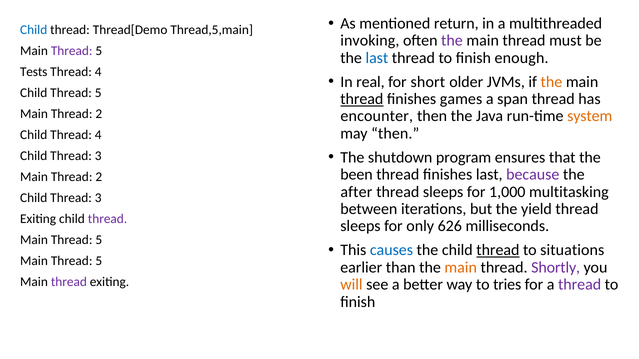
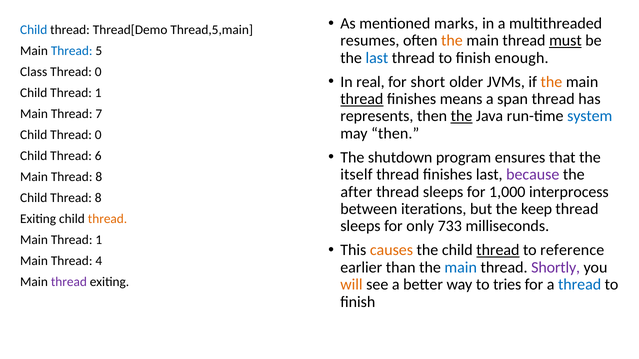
return: return -> marks
invoking: invoking -> resumes
the at (452, 41) colour: purple -> orange
must underline: none -> present
Thread at (72, 51) colour: purple -> blue
Tests: Tests -> Class
4 at (98, 72): 4 -> 0
Child Thread 5: 5 -> 1
games: games -> means
2 at (99, 114): 2 -> 7
encounter: encounter -> represents
the at (462, 116) underline: none -> present
system colour: orange -> blue
Child Thread 4: 4 -> 0
3 at (98, 156): 3 -> 6
been: been -> itself
2 at (99, 177): 2 -> 8
multitasking: multitasking -> interprocess
3 at (98, 198): 3 -> 8
yield: yield -> keep
thread at (108, 219) colour: purple -> orange
626: 626 -> 733
5 at (99, 240): 5 -> 1
causes colour: blue -> orange
situations: situations -> reference
5 at (99, 261): 5 -> 4
main at (461, 268) colour: orange -> blue
thread at (580, 285) colour: purple -> blue
